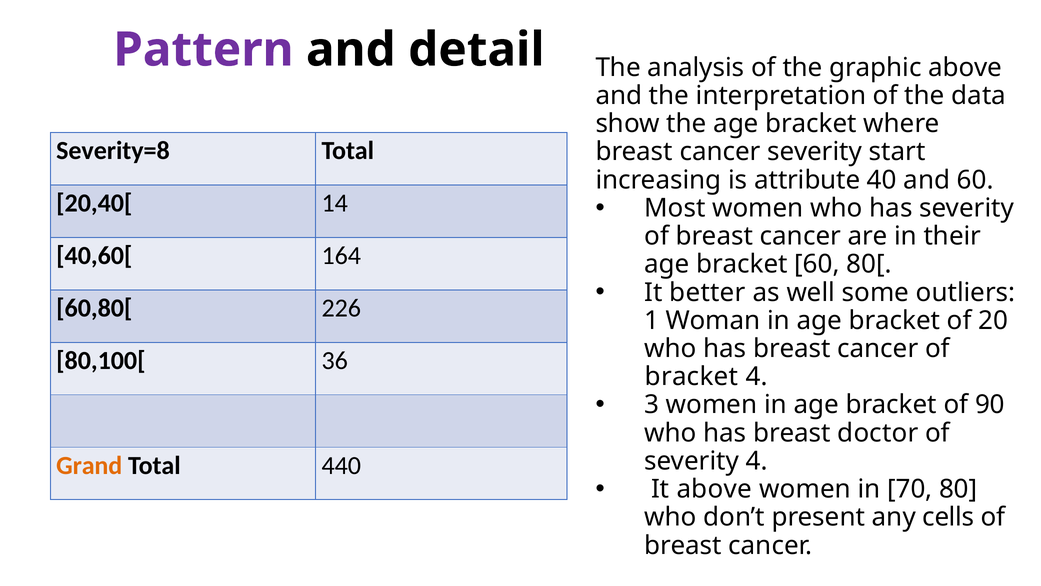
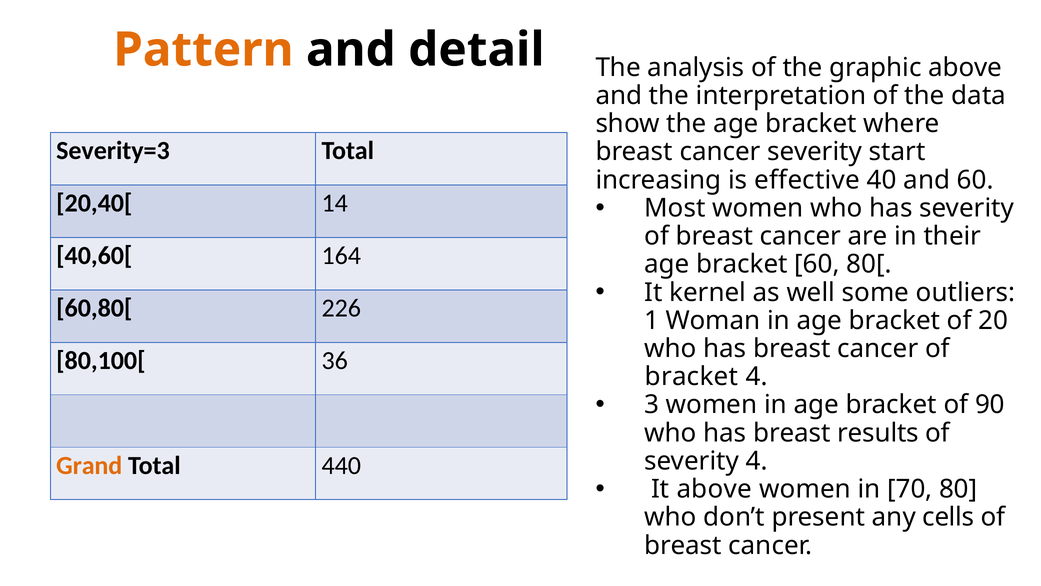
Pattern colour: purple -> orange
Severity=8: Severity=8 -> Severity=3
attribute: attribute -> effective
better: better -> kernel
doctor: doctor -> results
